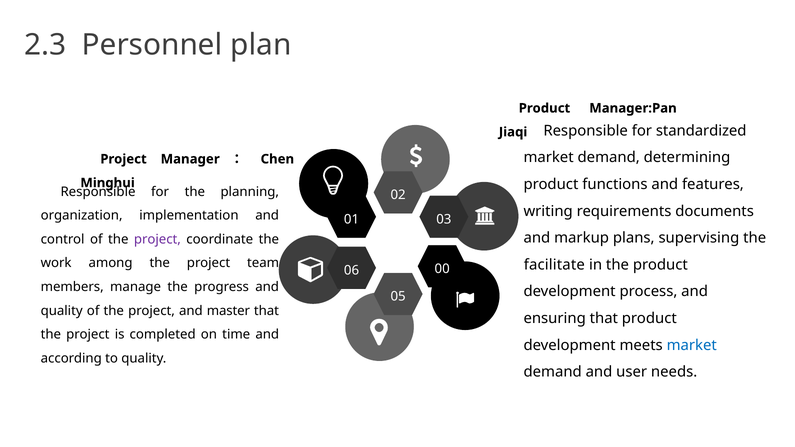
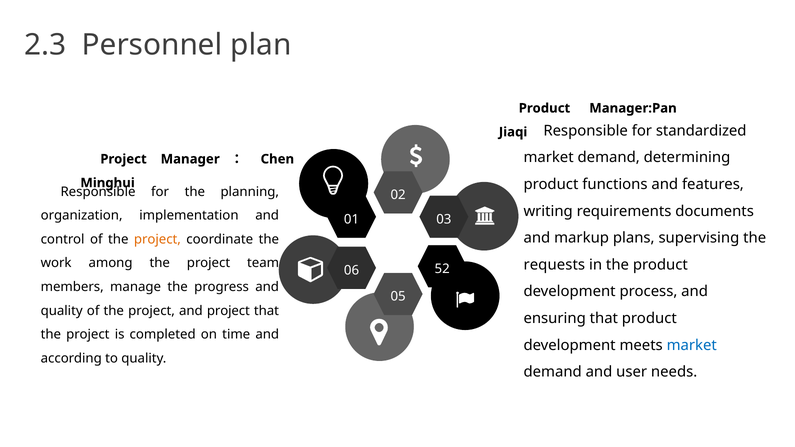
project at (157, 239) colour: purple -> orange
facilitate: facilitate -> requests
00: 00 -> 52
and master: master -> project
